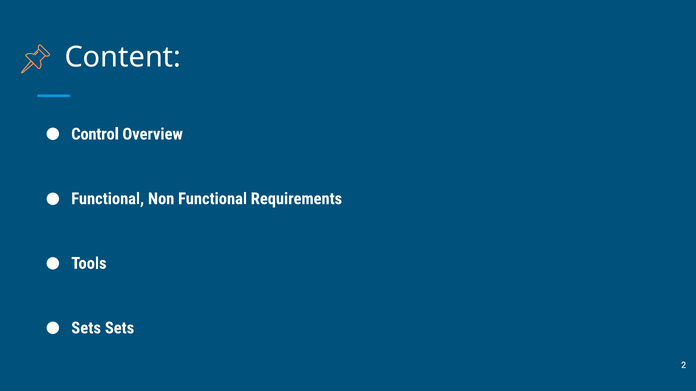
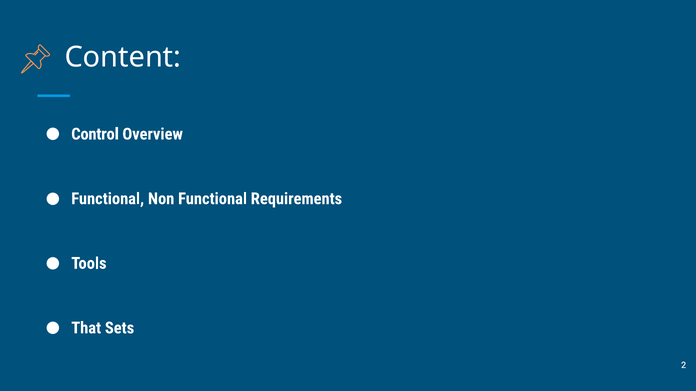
Sets at (86, 328): Sets -> That
